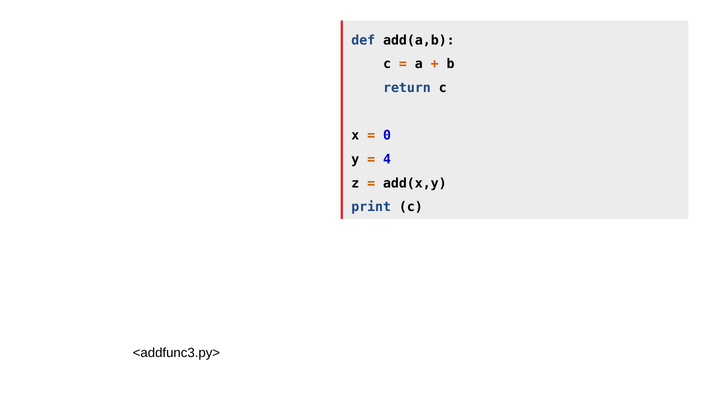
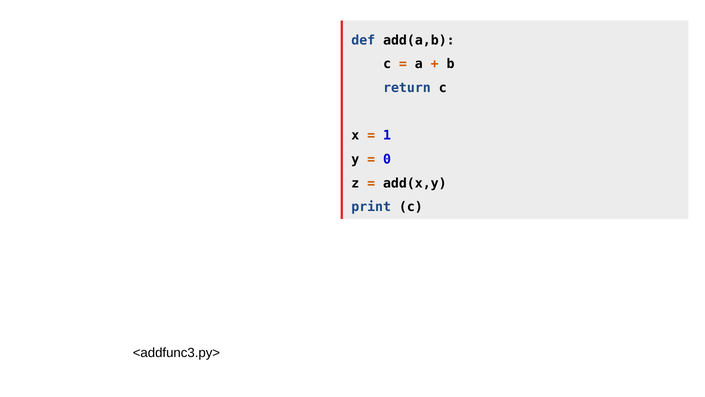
0: 0 -> 1
4: 4 -> 0
